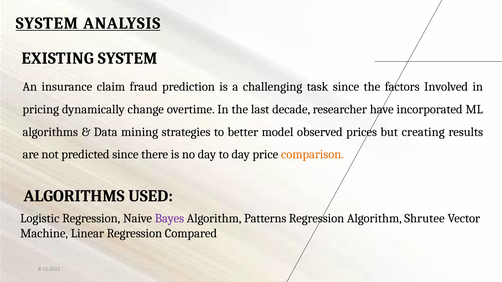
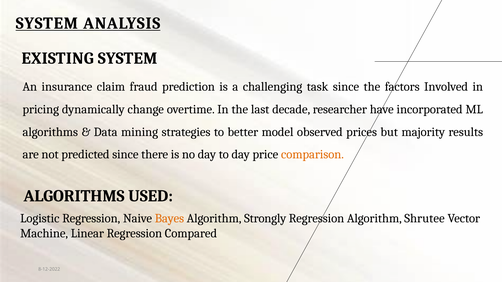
creating: creating -> majority
Bayes colour: purple -> orange
Patterns: Patterns -> Strongly
